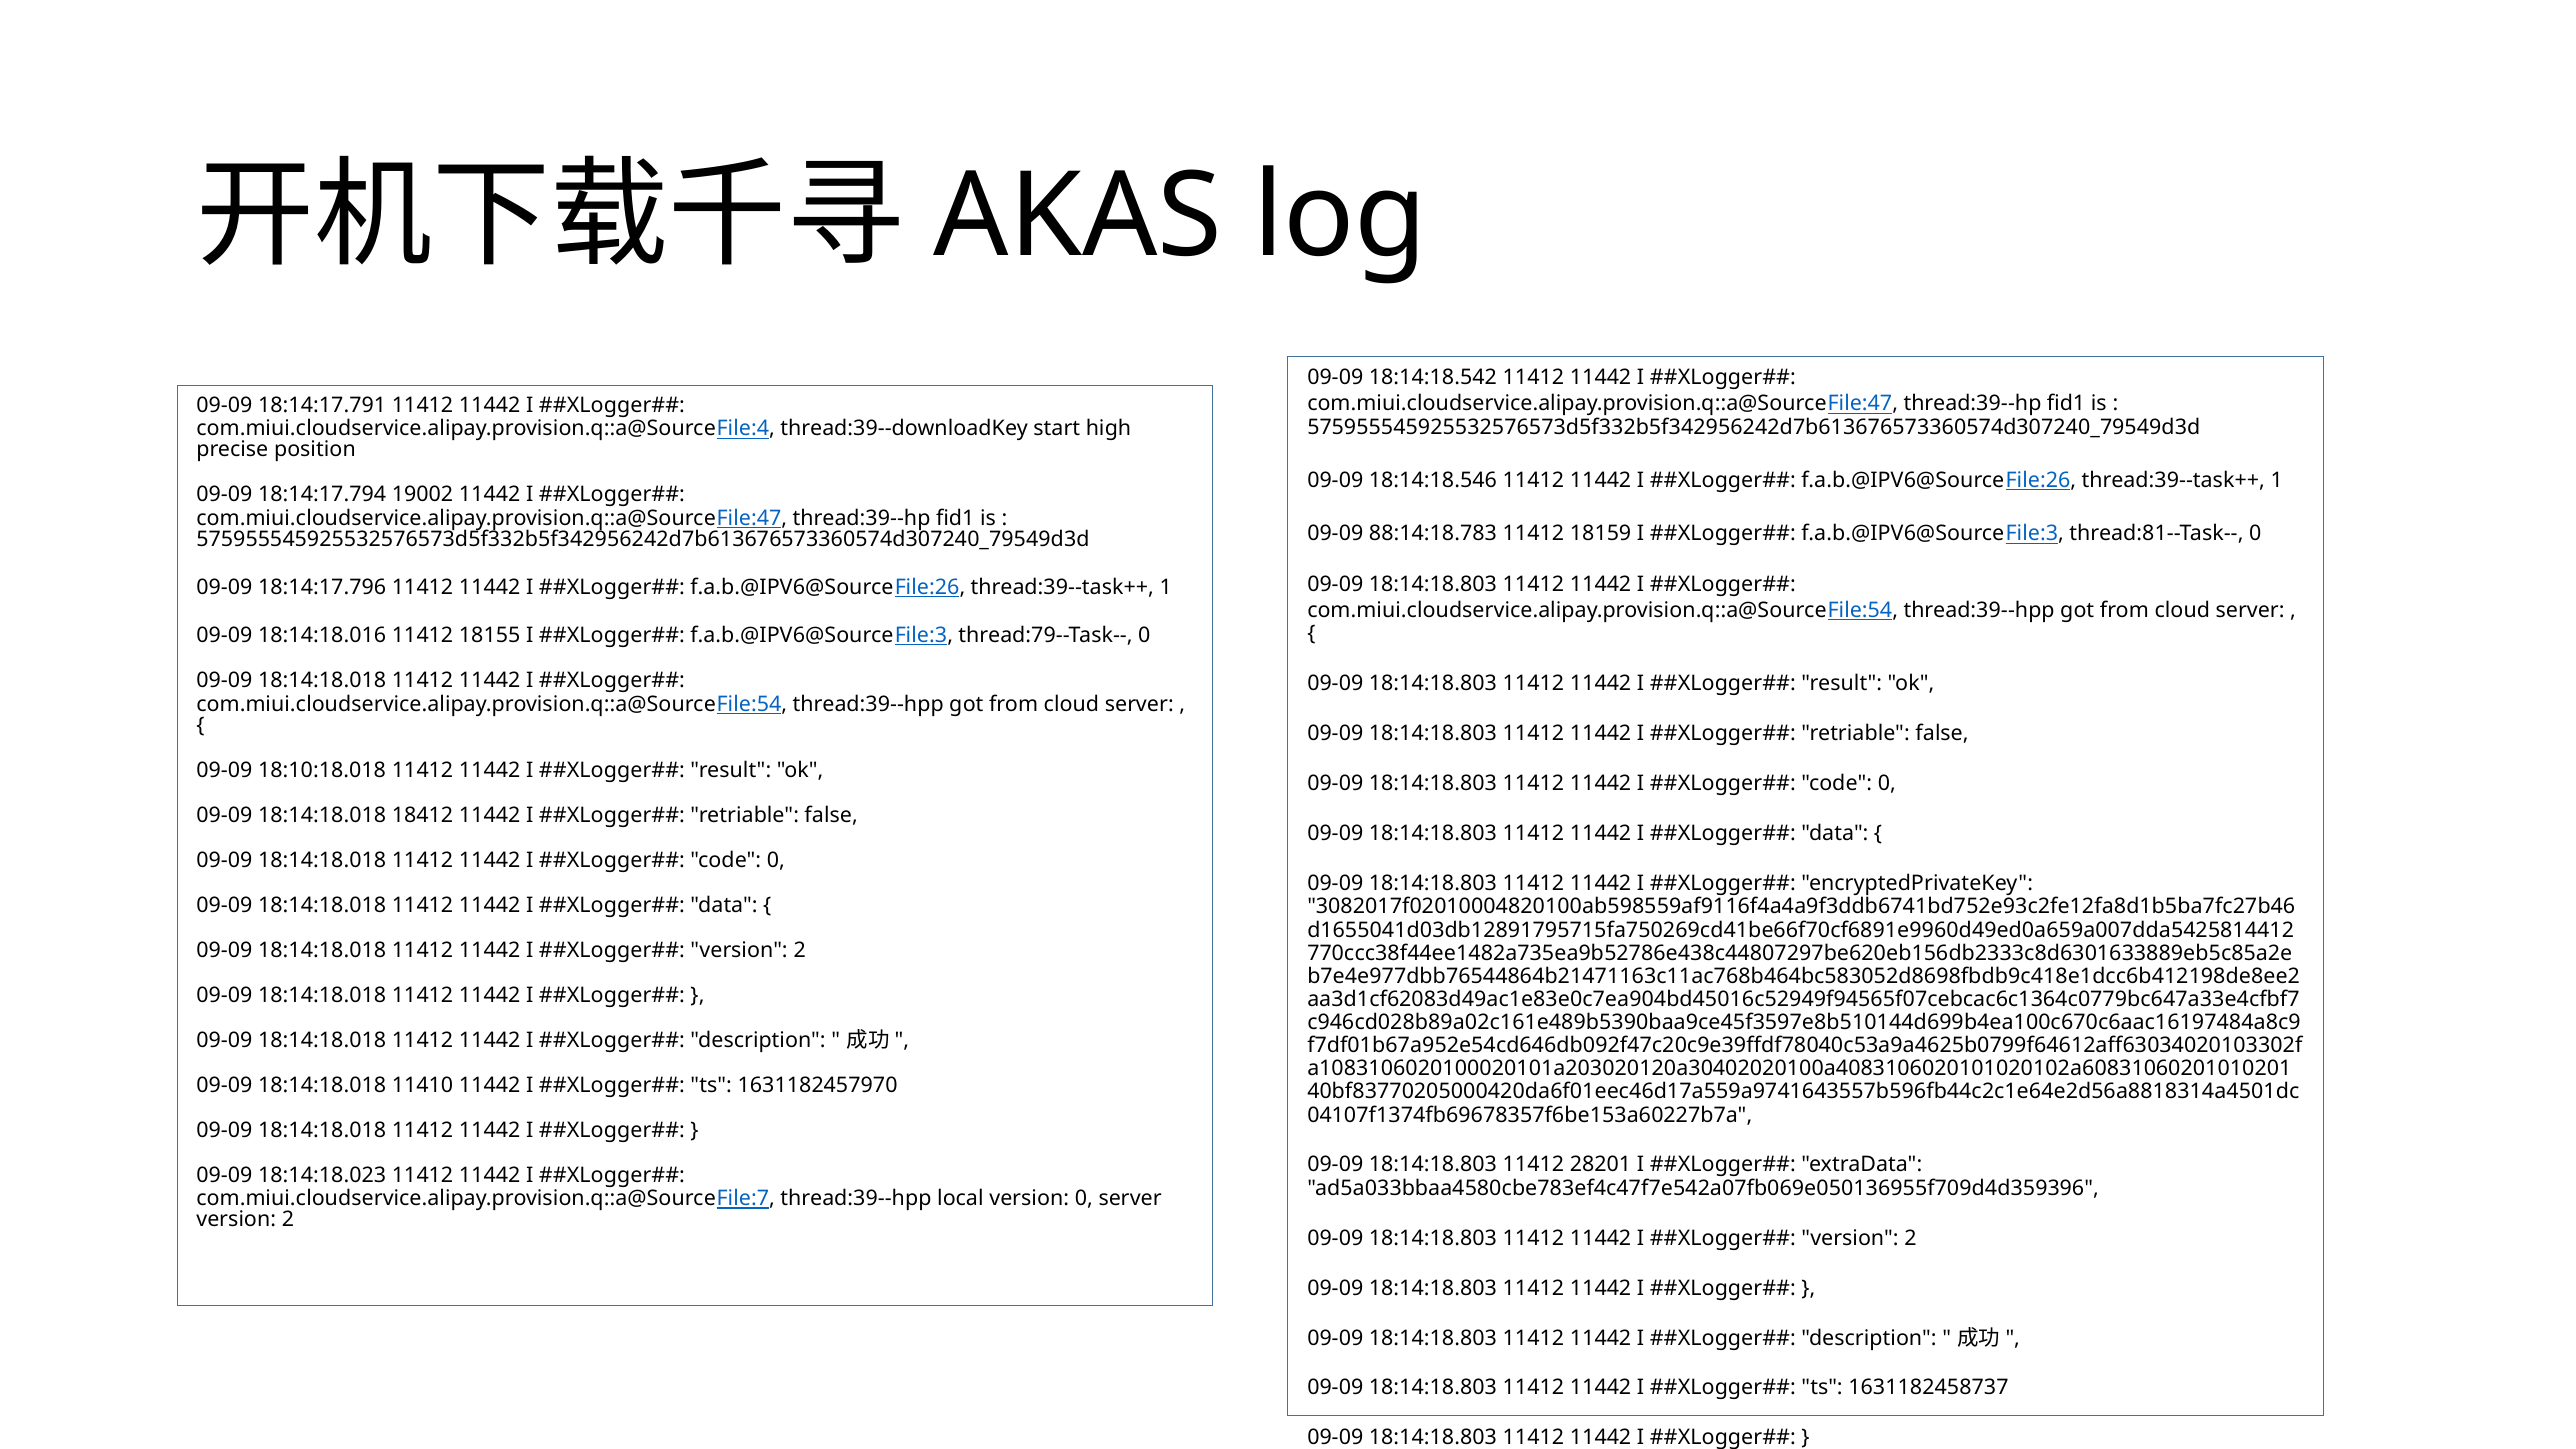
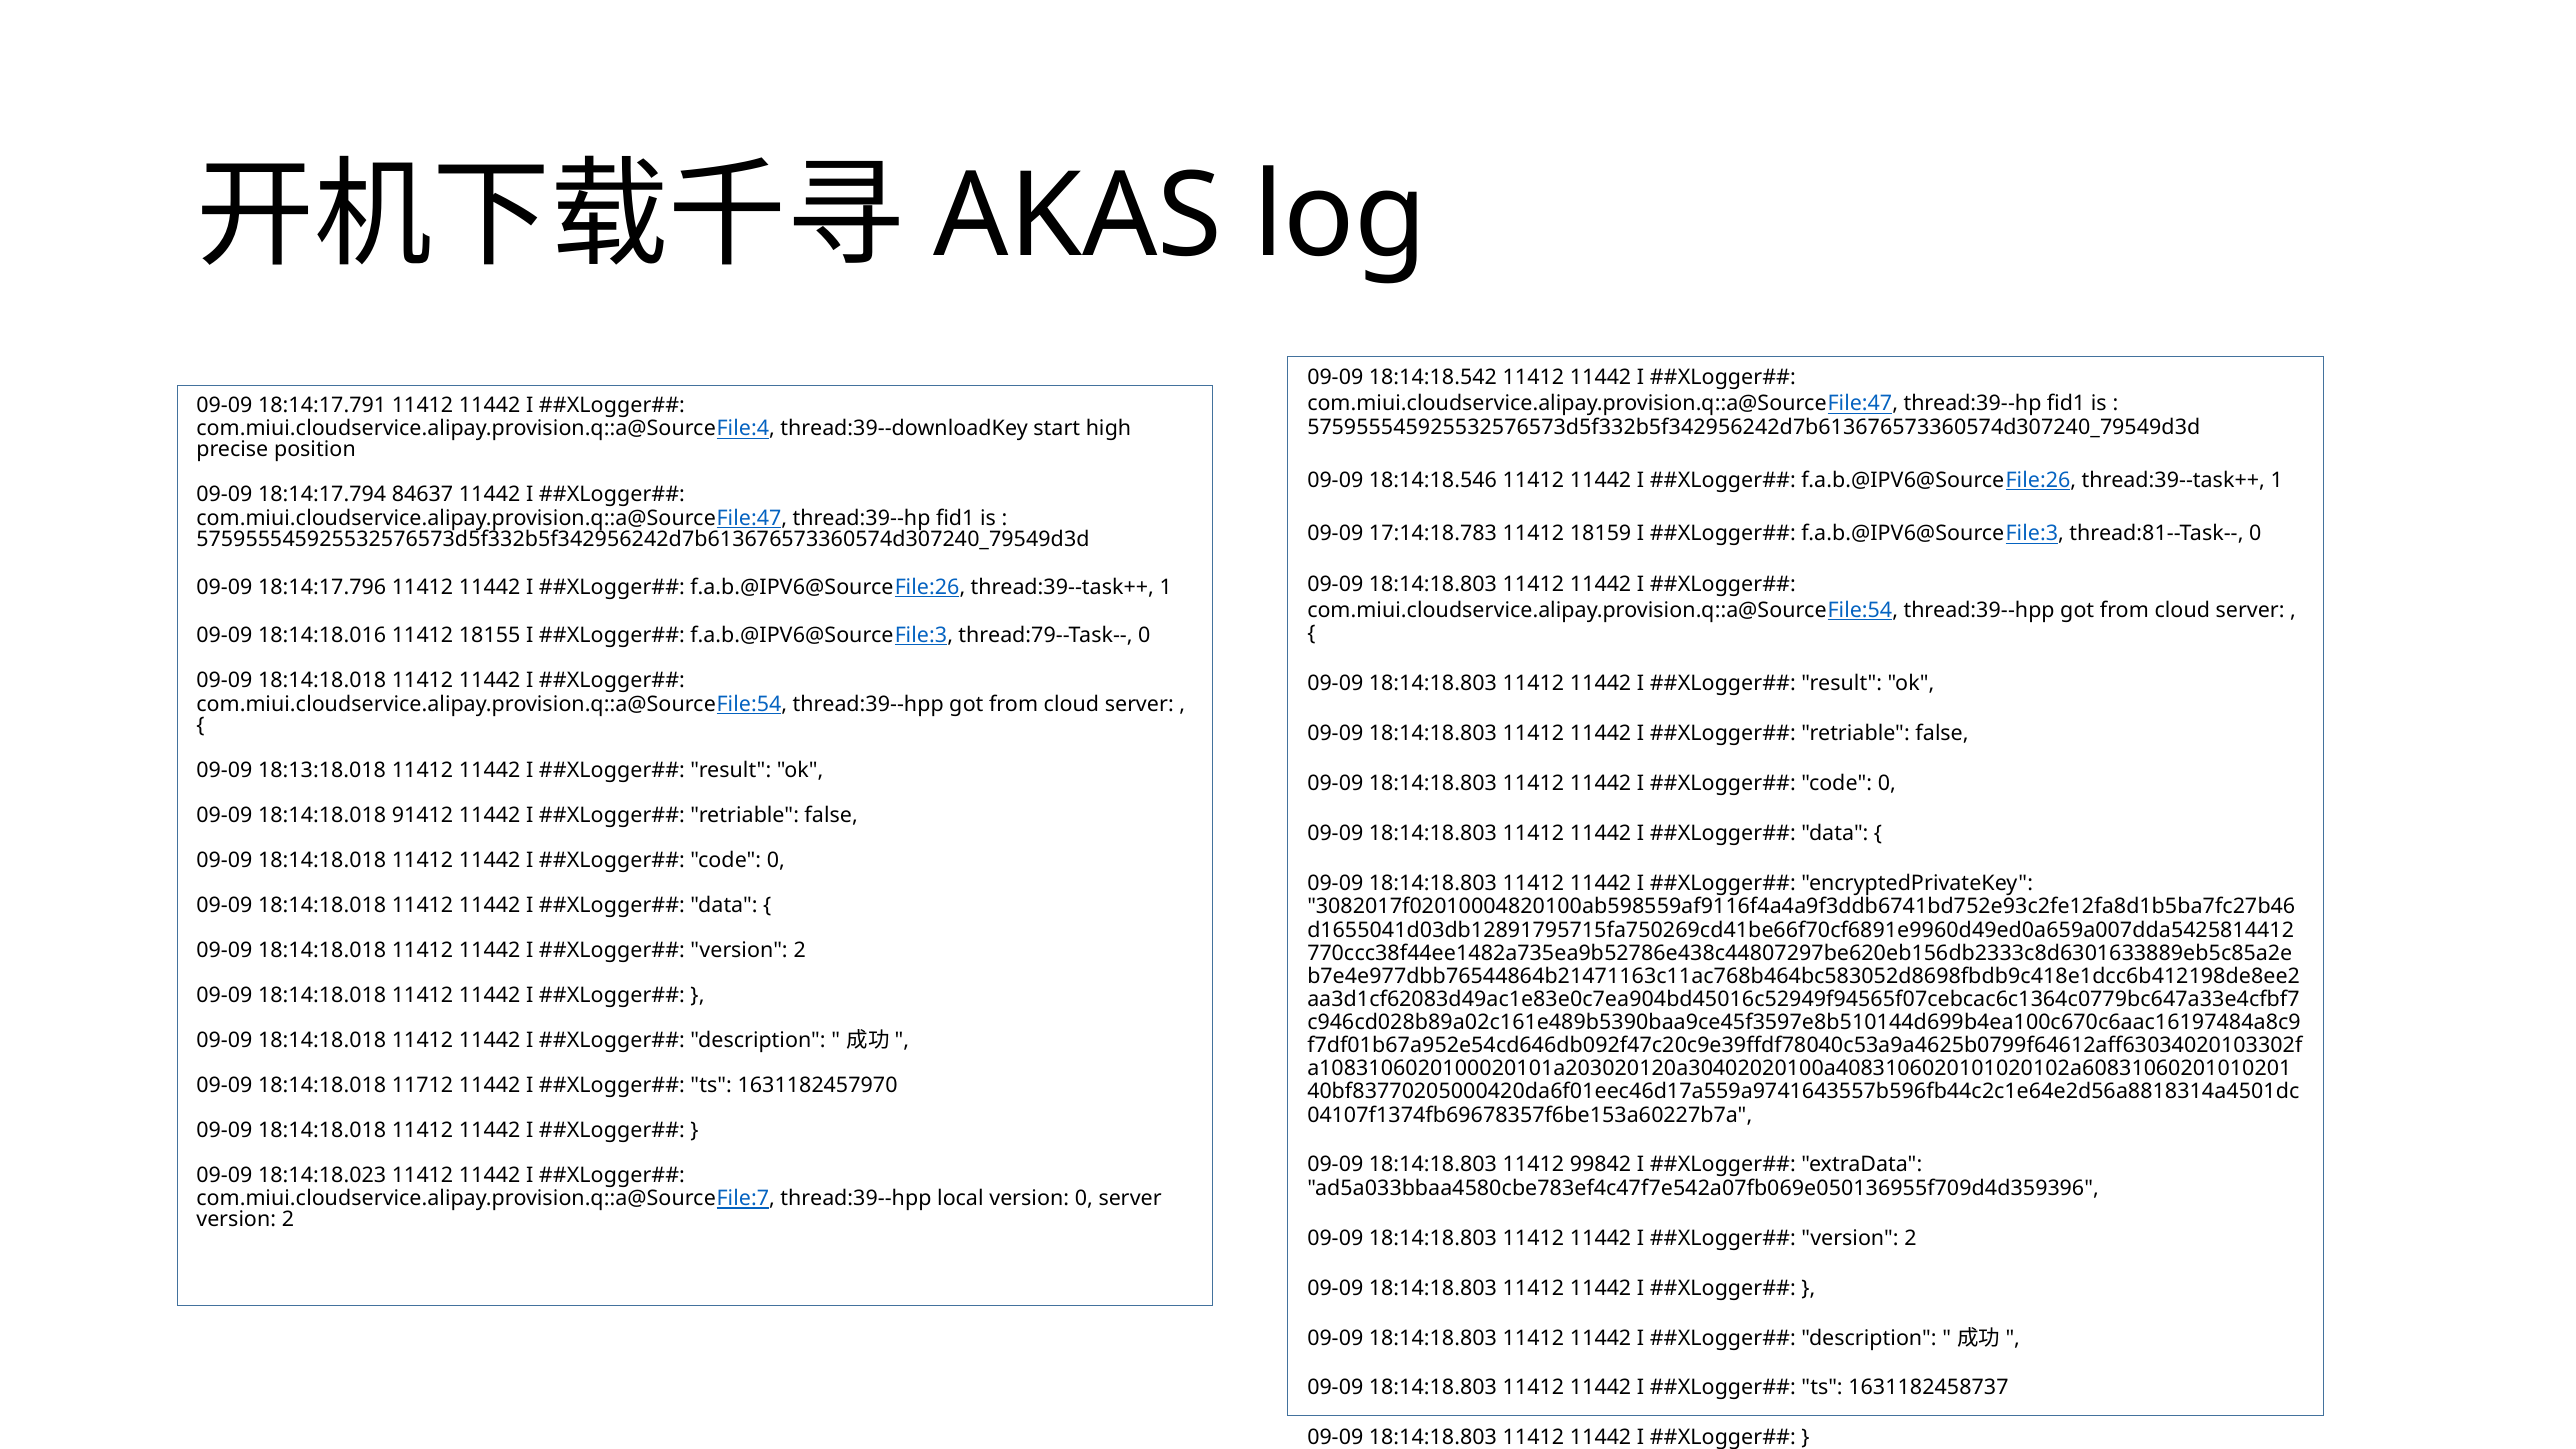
19002: 19002 -> 84637
88:14:18.783: 88:14:18.783 -> 17:14:18.783
18:10:18.018: 18:10:18.018 -> 18:13:18.018
18412: 18412 -> 91412
11410: 11410 -> 11712
28201: 28201 -> 99842
